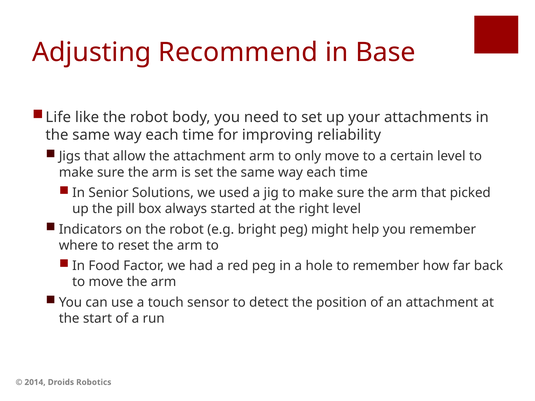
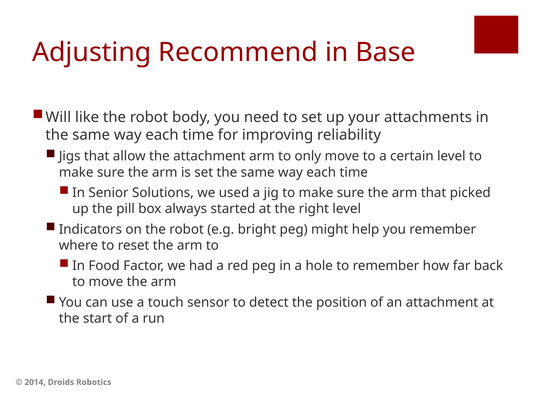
Life: Life -> Will
